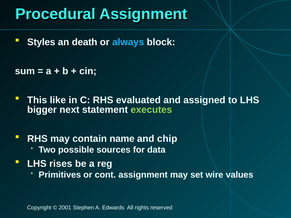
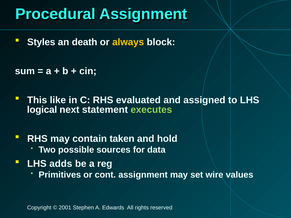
always colour: light blue -> yellow
bigger: bigger -> logical
name: name -> taken
chip: chip -> hold
rises: rises -> adds
